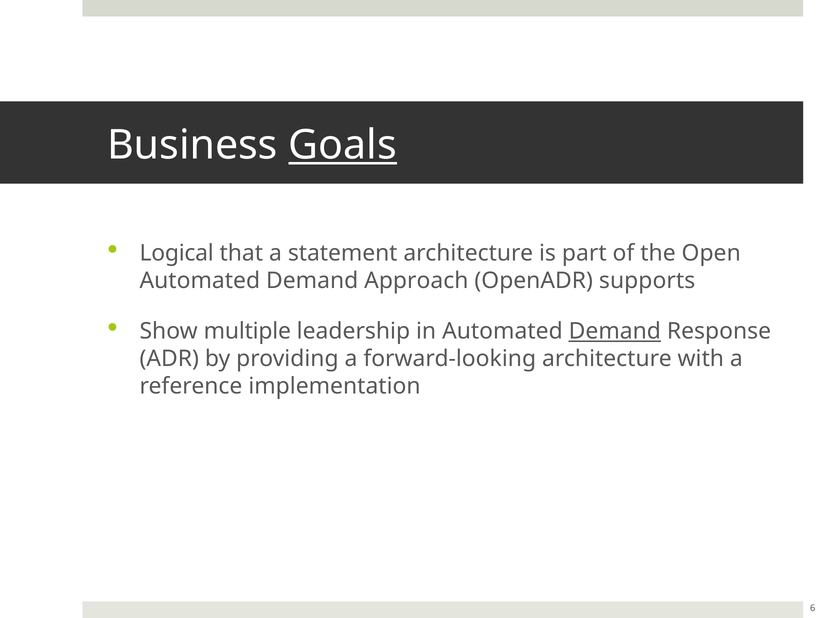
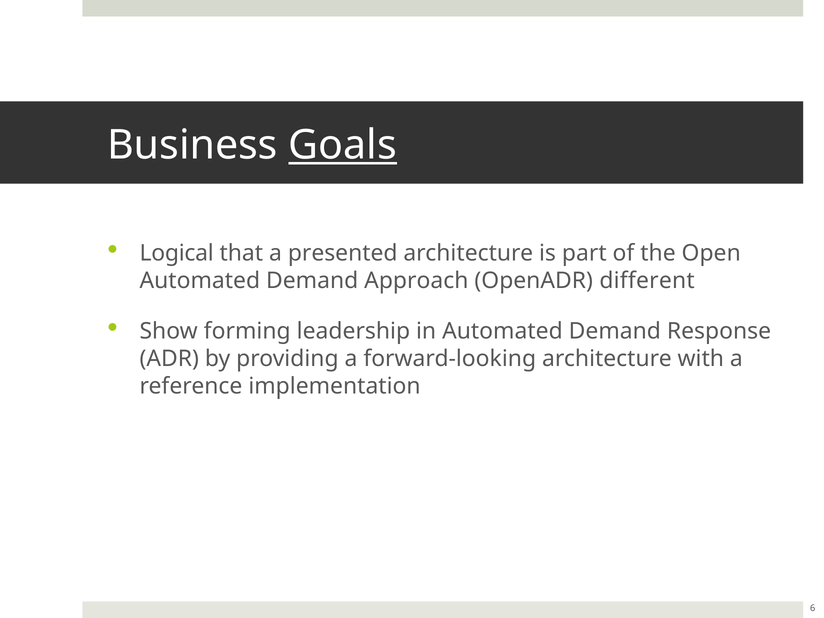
statement: statement -> presented
supports: supports -> different
multiple: multiple -> forming
Demand at (615, 331) underline: present -> none
